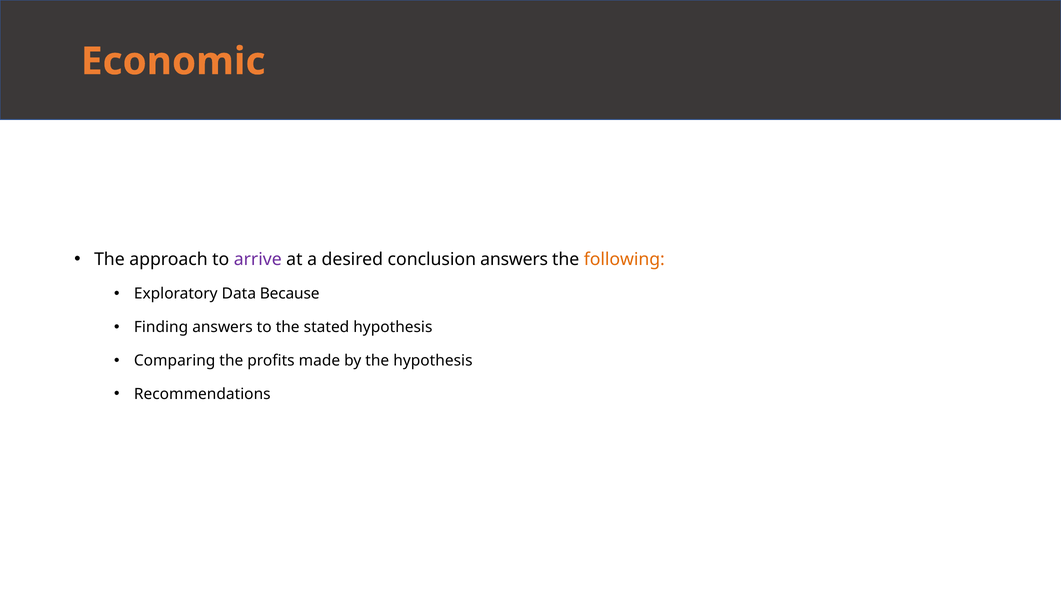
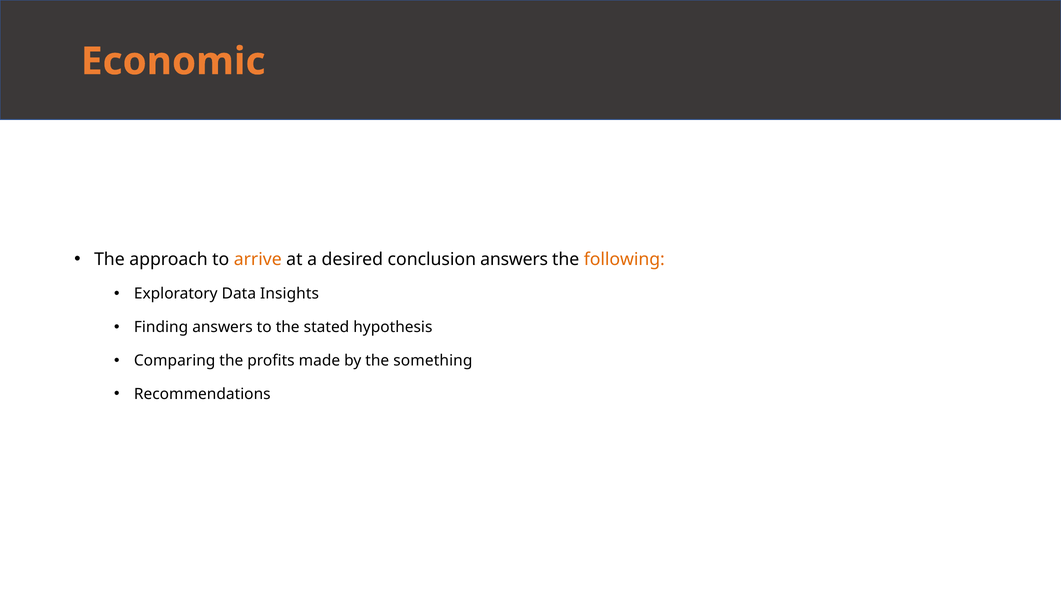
arrive colour: purple -> orange
Because: Because -> Insights
the hypothesis: hypothesis -> something
